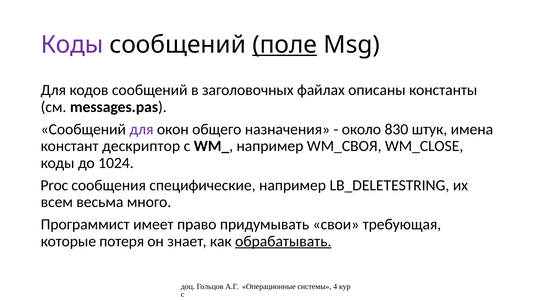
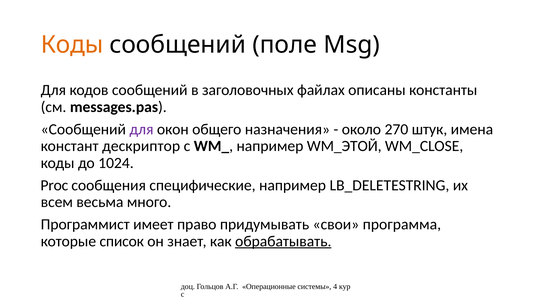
Коды at (72, 45) colour: purple -> orange
поле underline: present -> none
830: 830 -> 270
WM_СВОЯ: WM_СВОЯ -> WM_ЭТОЙ
требующая: требующая -> программа
потеря: потеря -> список
